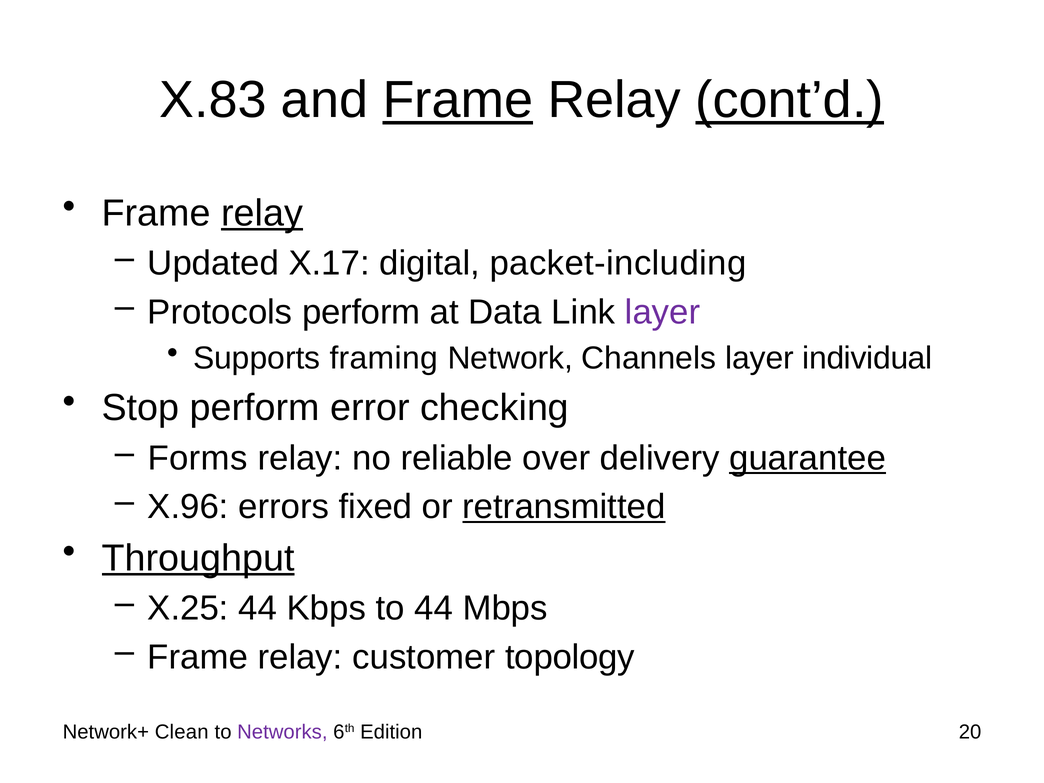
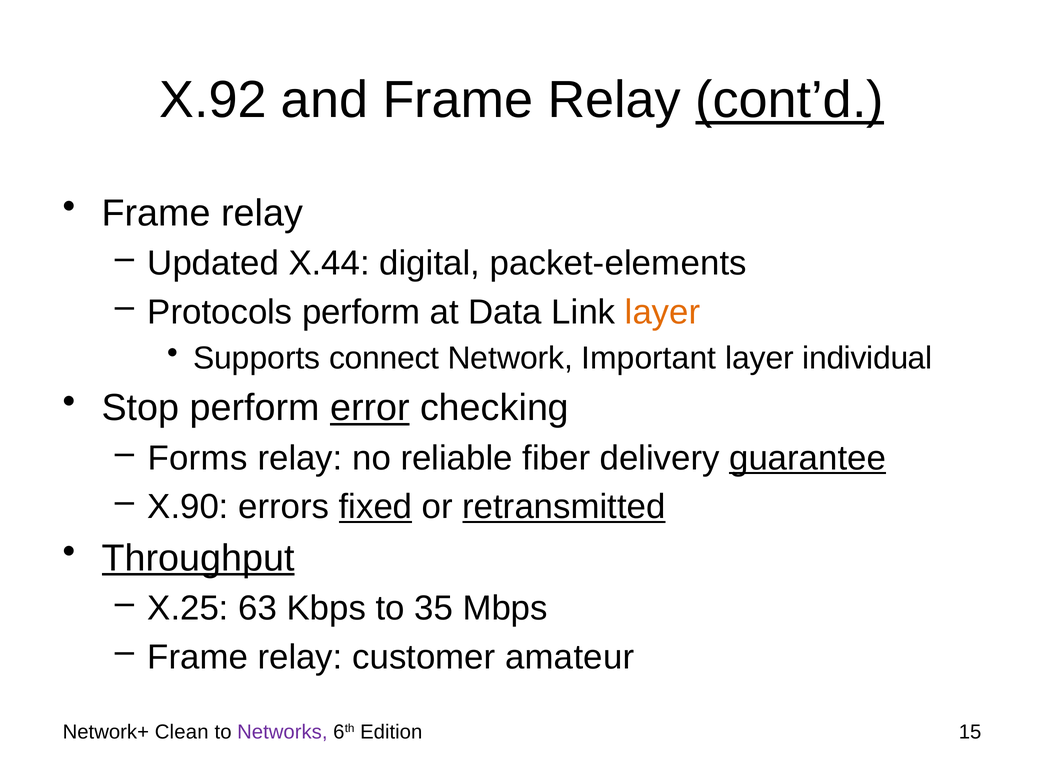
X.83: X.83 -> X.92
Frame at (458, 100) underline: present -> none
relay at (262, 213) underline: present -> none
X.17: X.17 -> X.44
packet-including: packet-including -> packet-elements
layer at (663, 312) colour: purple -> orange
framing: framing -> connect
Channels: Channels -> Important
error underline: none -> present
over: over -> fiber
X.96: X.96 -> X.90
fixed underline: none -> present
X.25 44: 44 -> 63
to 44: 44 -> 35
topology: topology -> amateur
20: 20 -> 15
